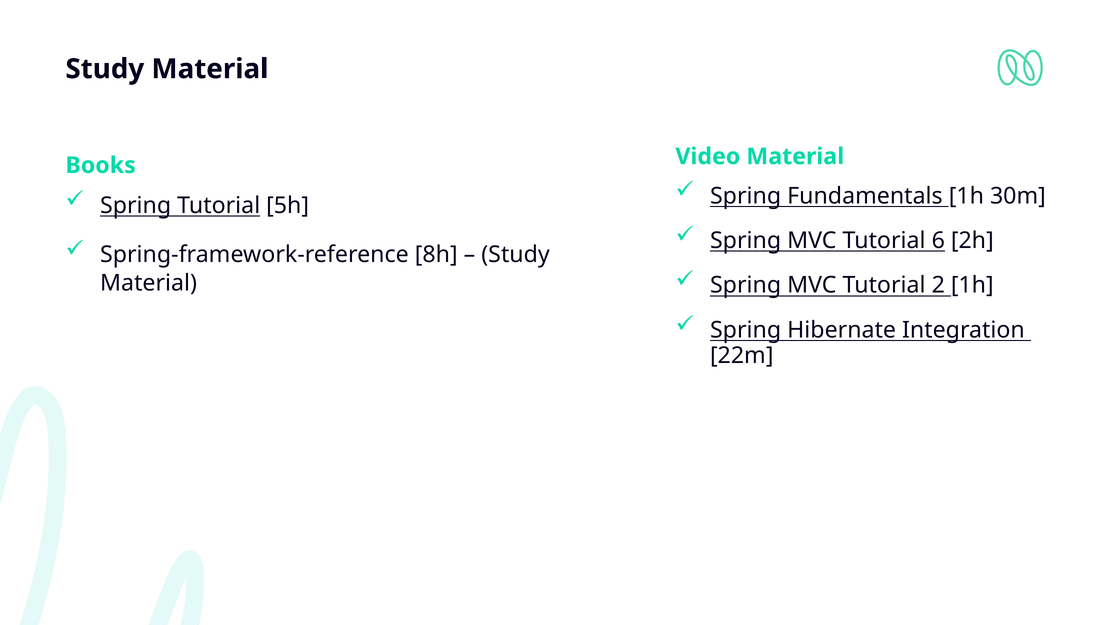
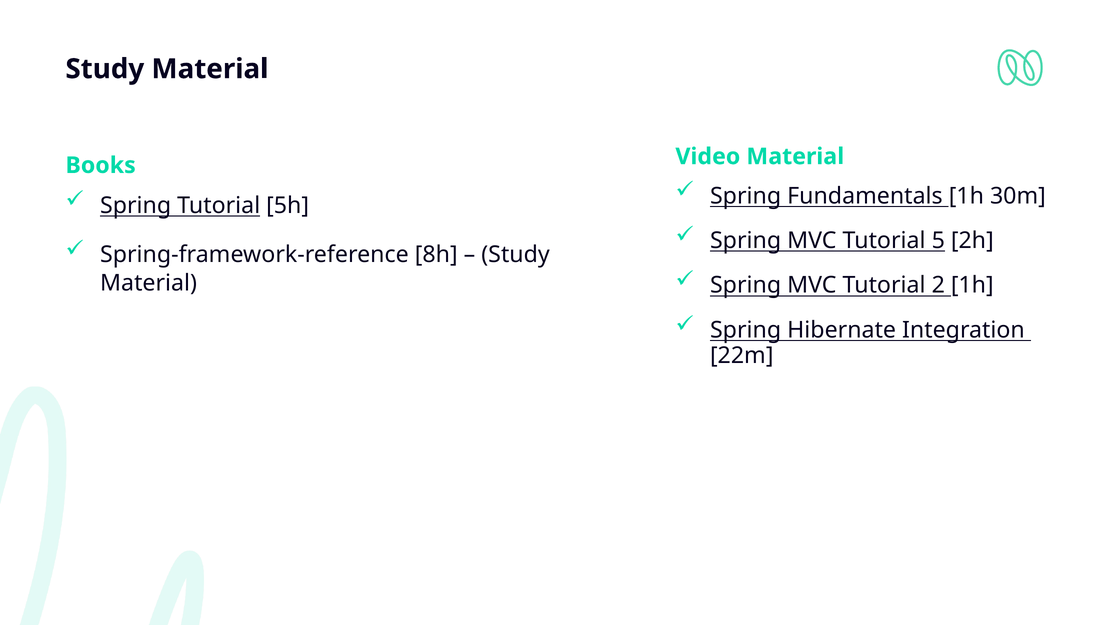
6: 6 -> 5
